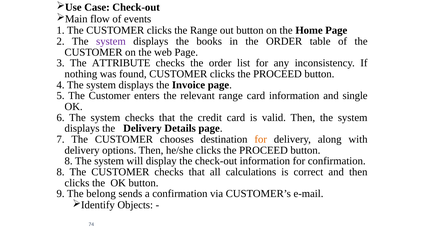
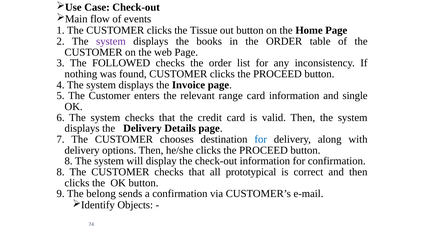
the Range: Range -> Tissue
ATTRIBUTE: ATTRIBUTE -> FOLLOWED
for at (261, 139) colour: orange -> blue
calculations: calculations -> prototypical
